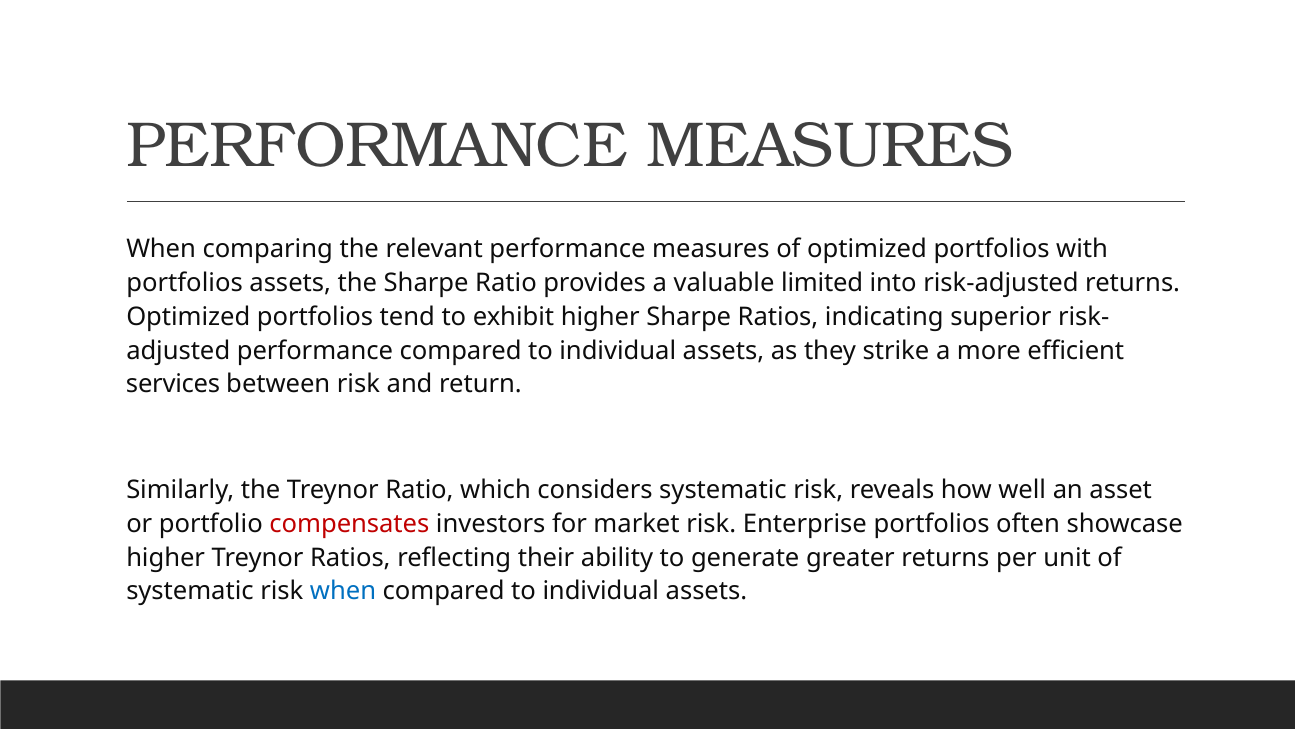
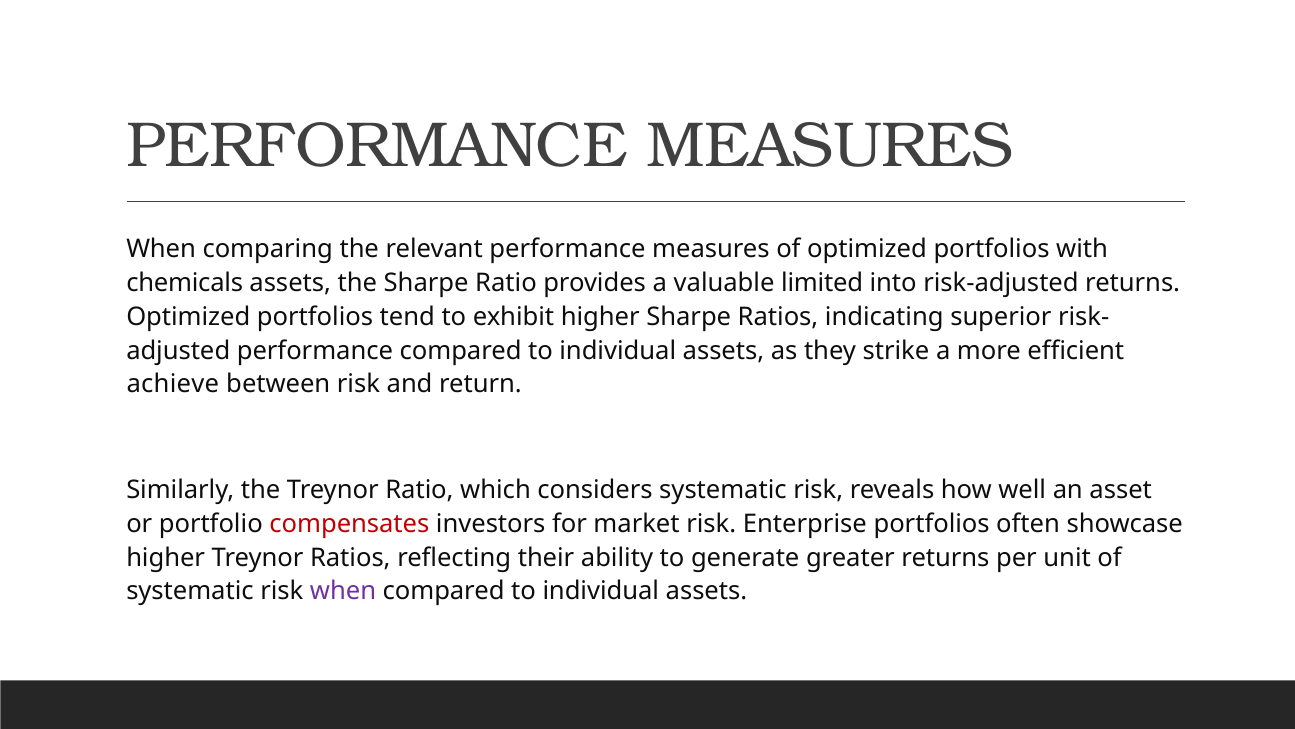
portfolios at (185, 283): portfolios -> chemicals
services: services -> achieve
when at (343, 591) colour: blue -> purple
